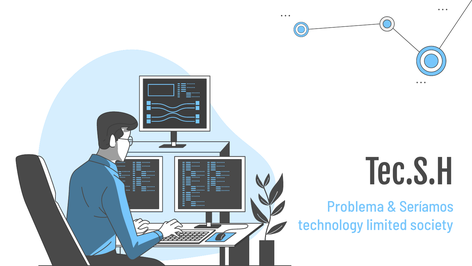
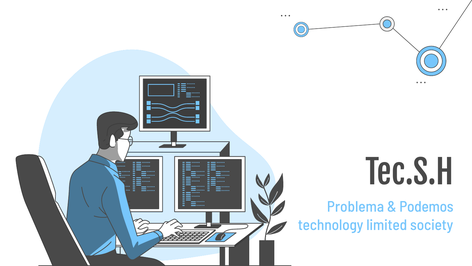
Seríamos: Seríamos -> Podemos
